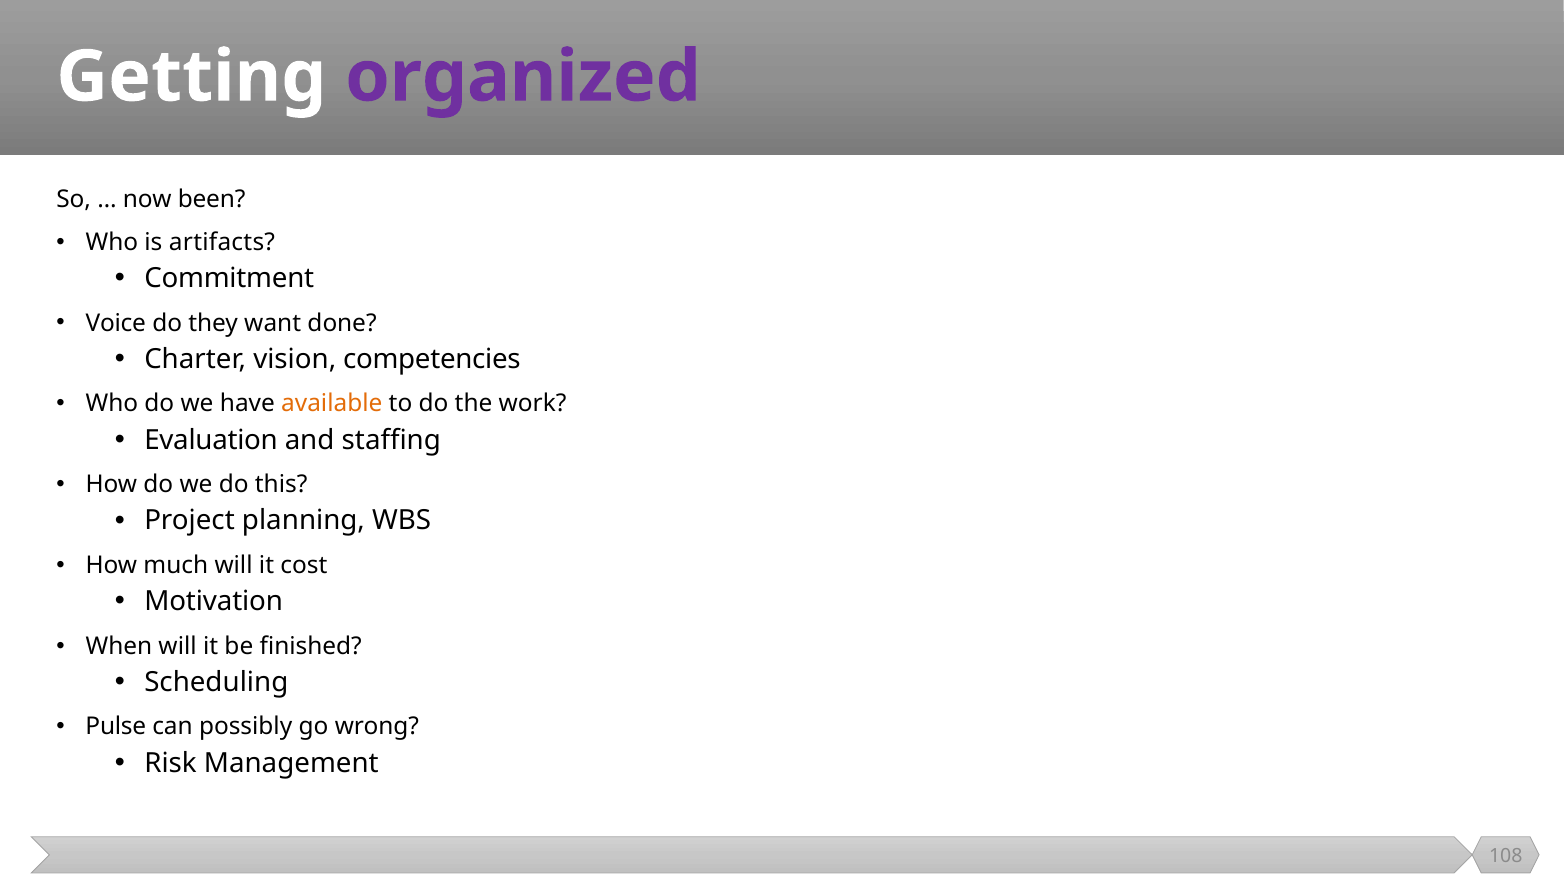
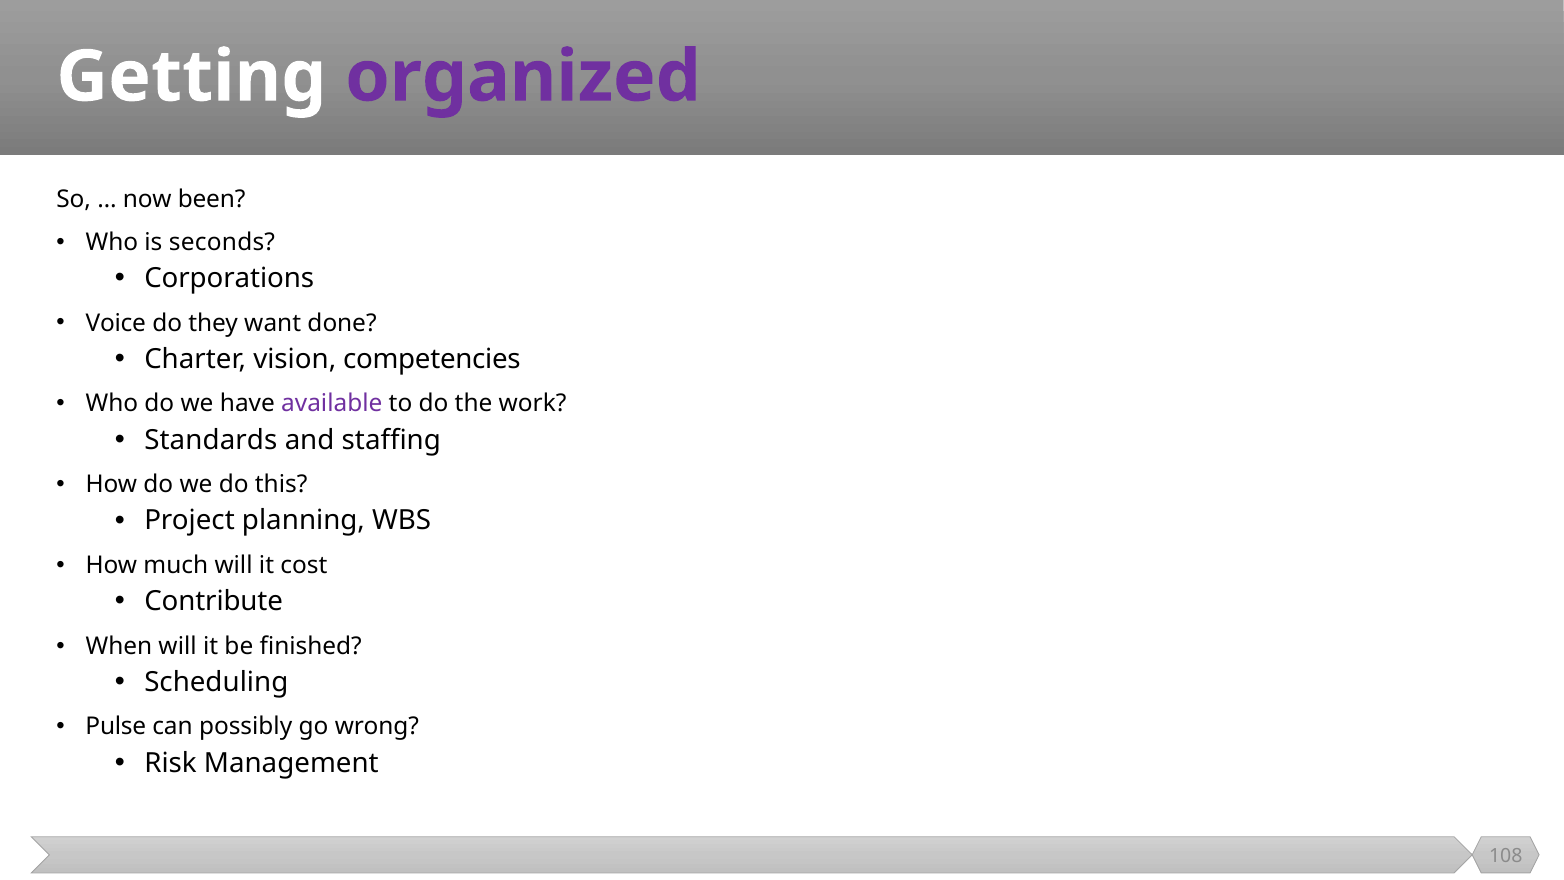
artifacts: artifacts -> seconds
Commitment: Commitment -> Corporations
available colour: orange -> purple
Evaluation: Evaluation -> Standards
Motivation: Motivation -> Contribute
